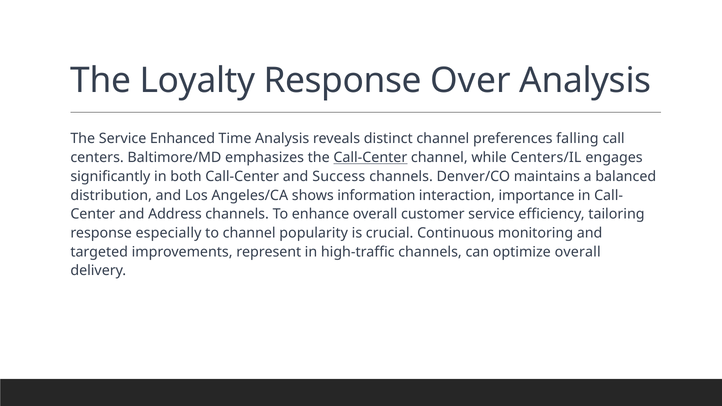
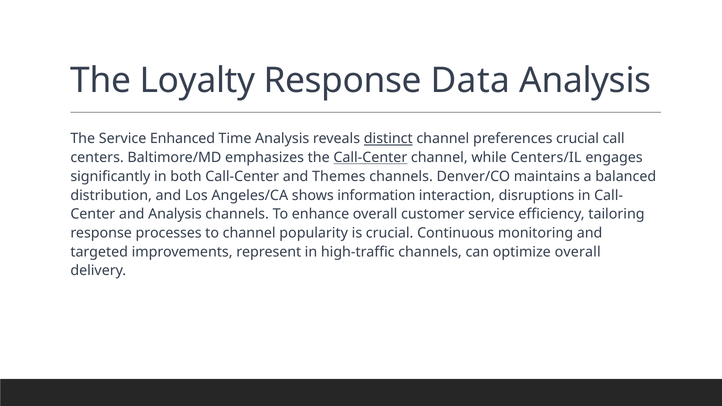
Over: Over -> Data
distinct underline: none -> present
preferences falling: falling -> crucial
Success: Success -> Themes
importance: importance -> disruptions
and Address: Address -> Analysis
especially: especially -> processes
